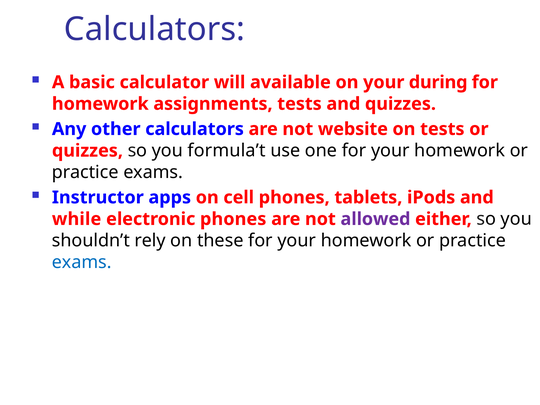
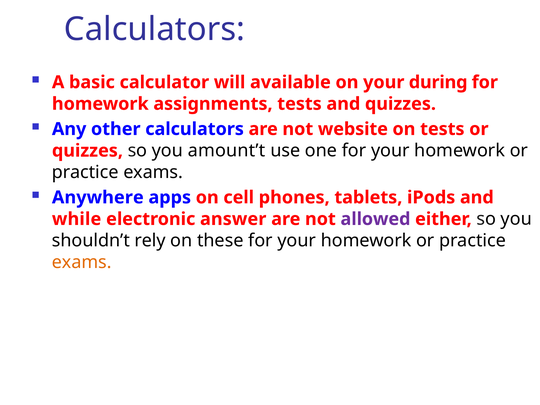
formula’t: formula’t -> amount’t
Instructor: Instructor -> Anywhere
electronic phones: phones -> answer
exams at (82, 262) colour: blue -> orange
